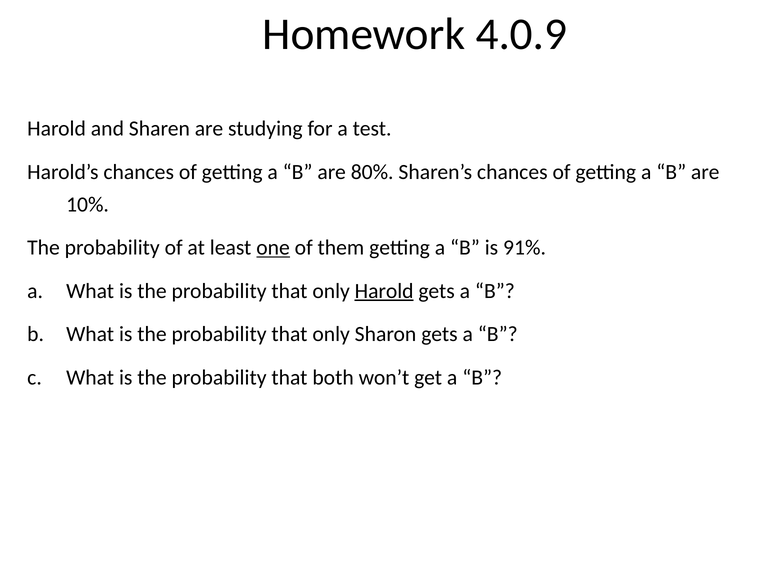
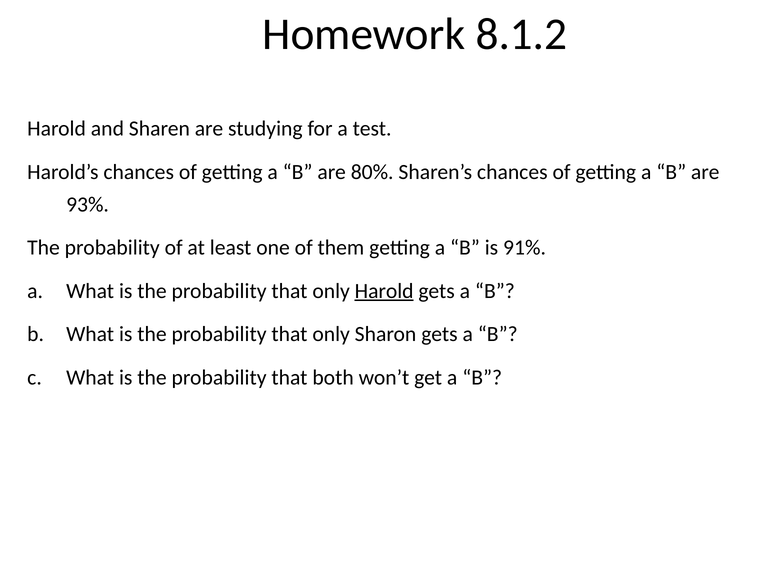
4.0.9: 4.0.9 -> 8.1.2
10%: 10% -> 93%
one underline: present -> none
